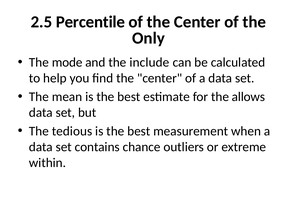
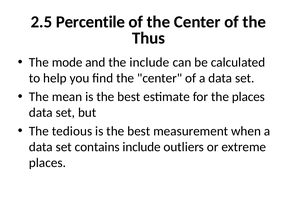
Only: Only -> Thus
the allows: allows -> places
contains chance: chance -> include
within at (48, 163): within -> places
